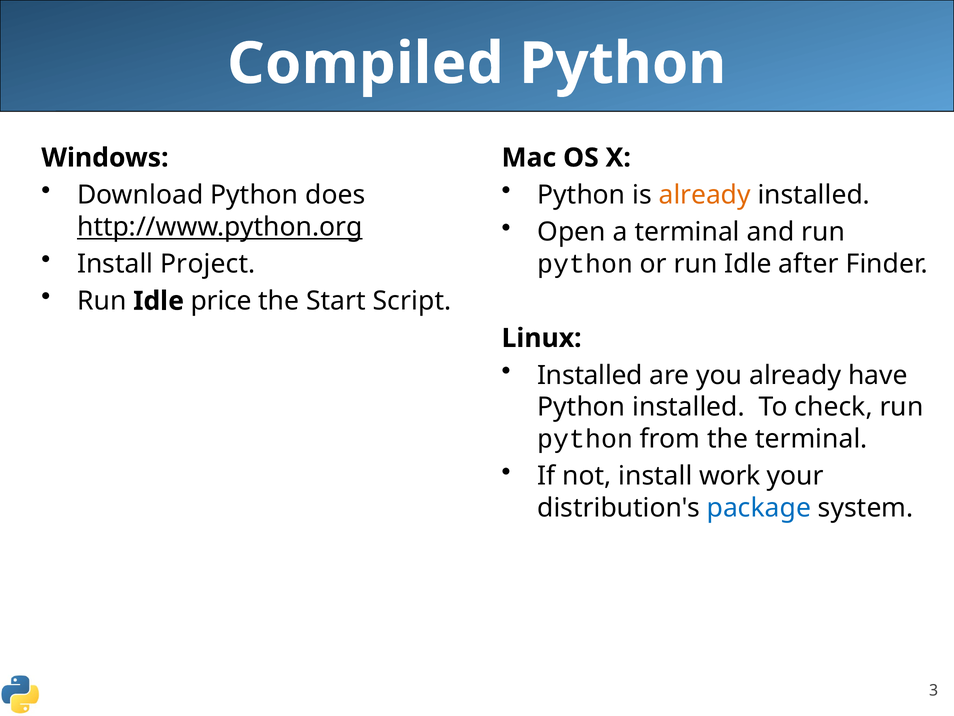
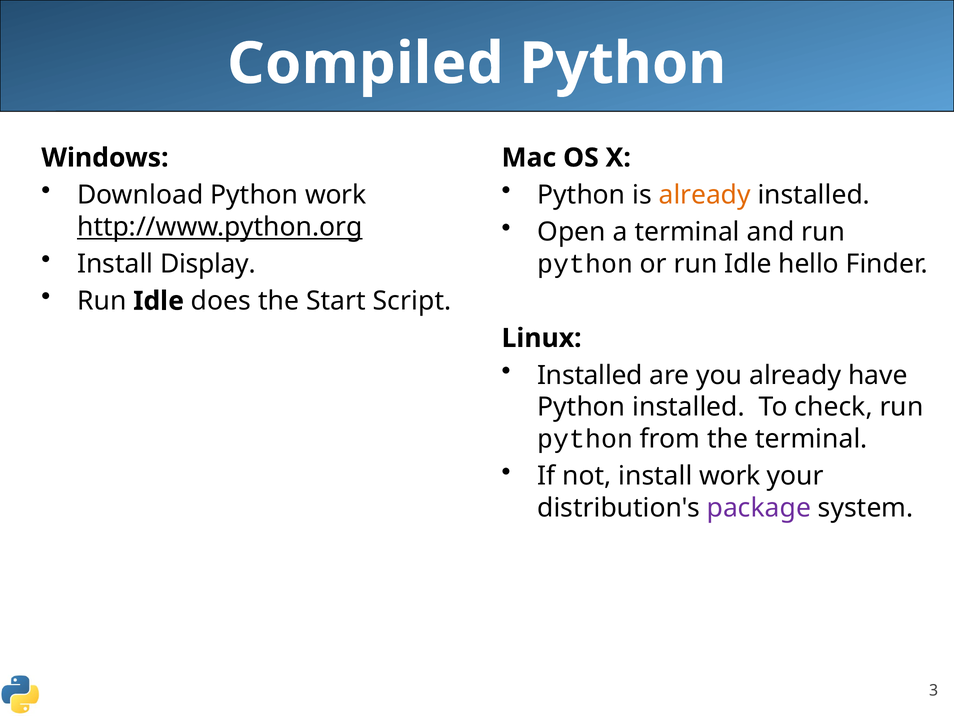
Python does: does -> work
Project: Project -> Display
after: after -> hello
price: price -> does
package colour: blue -> purple
